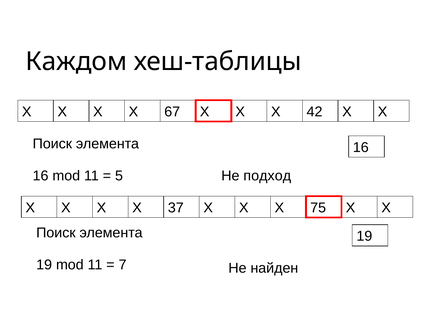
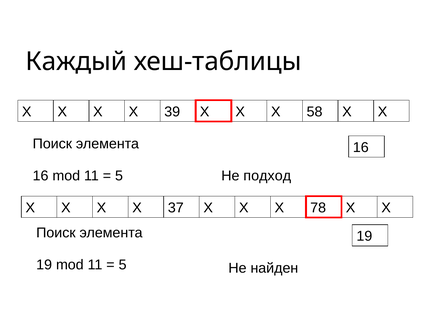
Каждом: Каждом -> Каждый
67: 67 -> 39
42: 42 -> 58
75: 75 -> 78
7 at (123, 265): 7 -> 5
